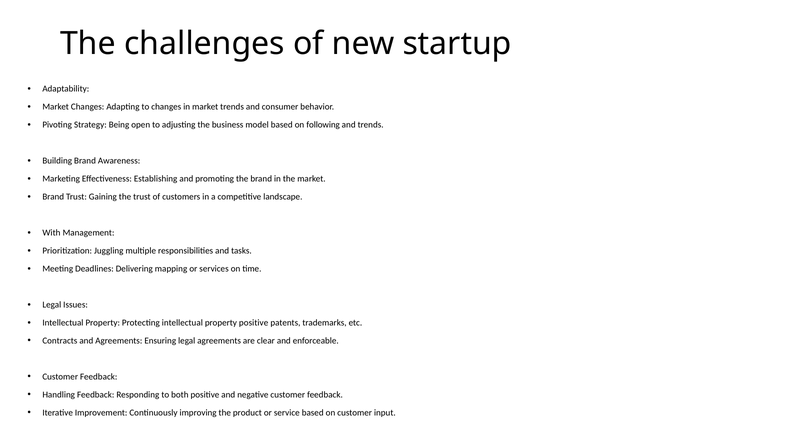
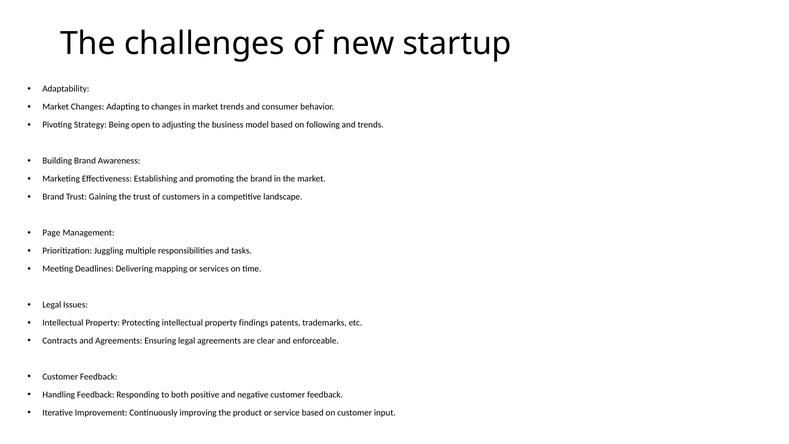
With: With -> Page
property positive: positive -> findings
